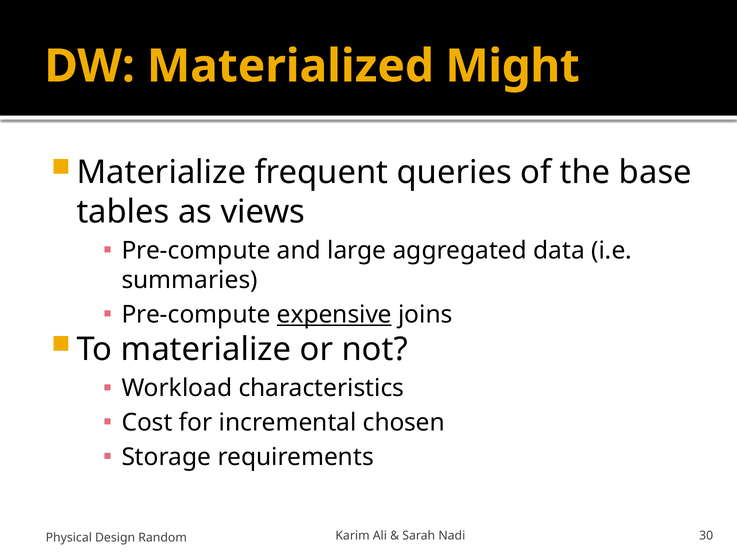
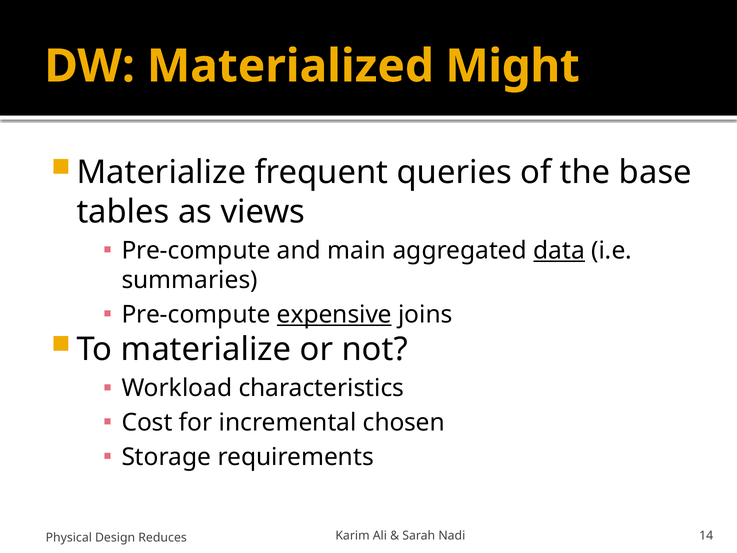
large: large -> main
data underline: none -> present
30: 30 -> 14
Random: Random -> Reduces
